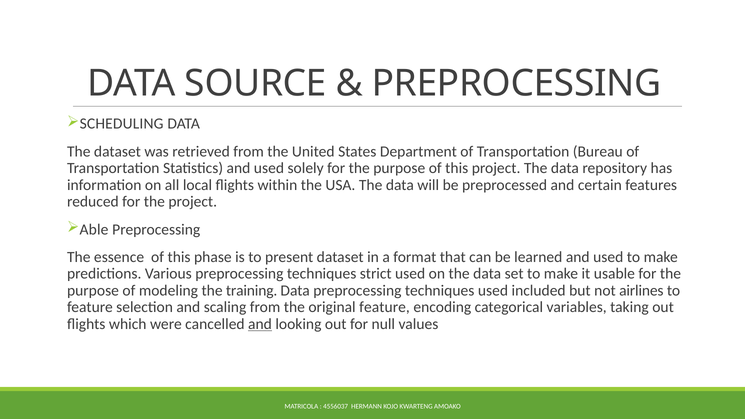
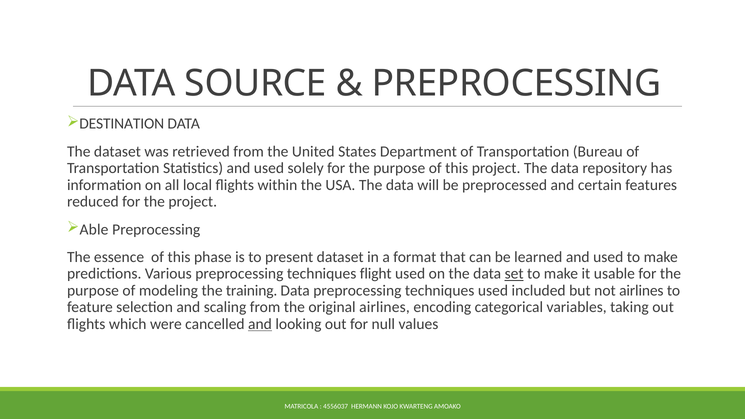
SCHEDULING: SCHEDULING -> DESTINATION
strict: strict -> flight
set underline: none -> present
original feature: feature -> airlines
